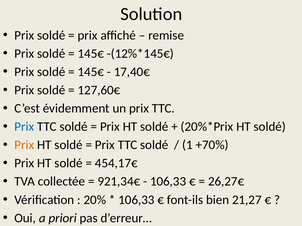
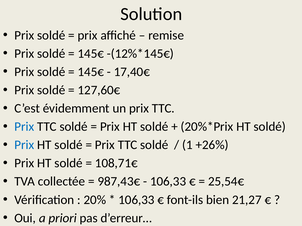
Prix at (24, 145) colour: orange -> blue
+70%: +70% -> +26%
454,17€: 454,17€ -> 108,71€
921,34€: 921,34€ -> 987,43€
26,27€: 26,27€ -> 25,54€
